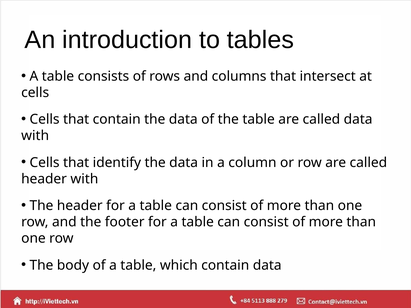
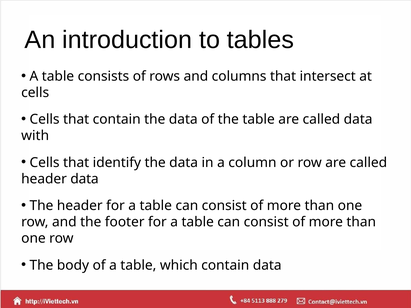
header with: with -> data
